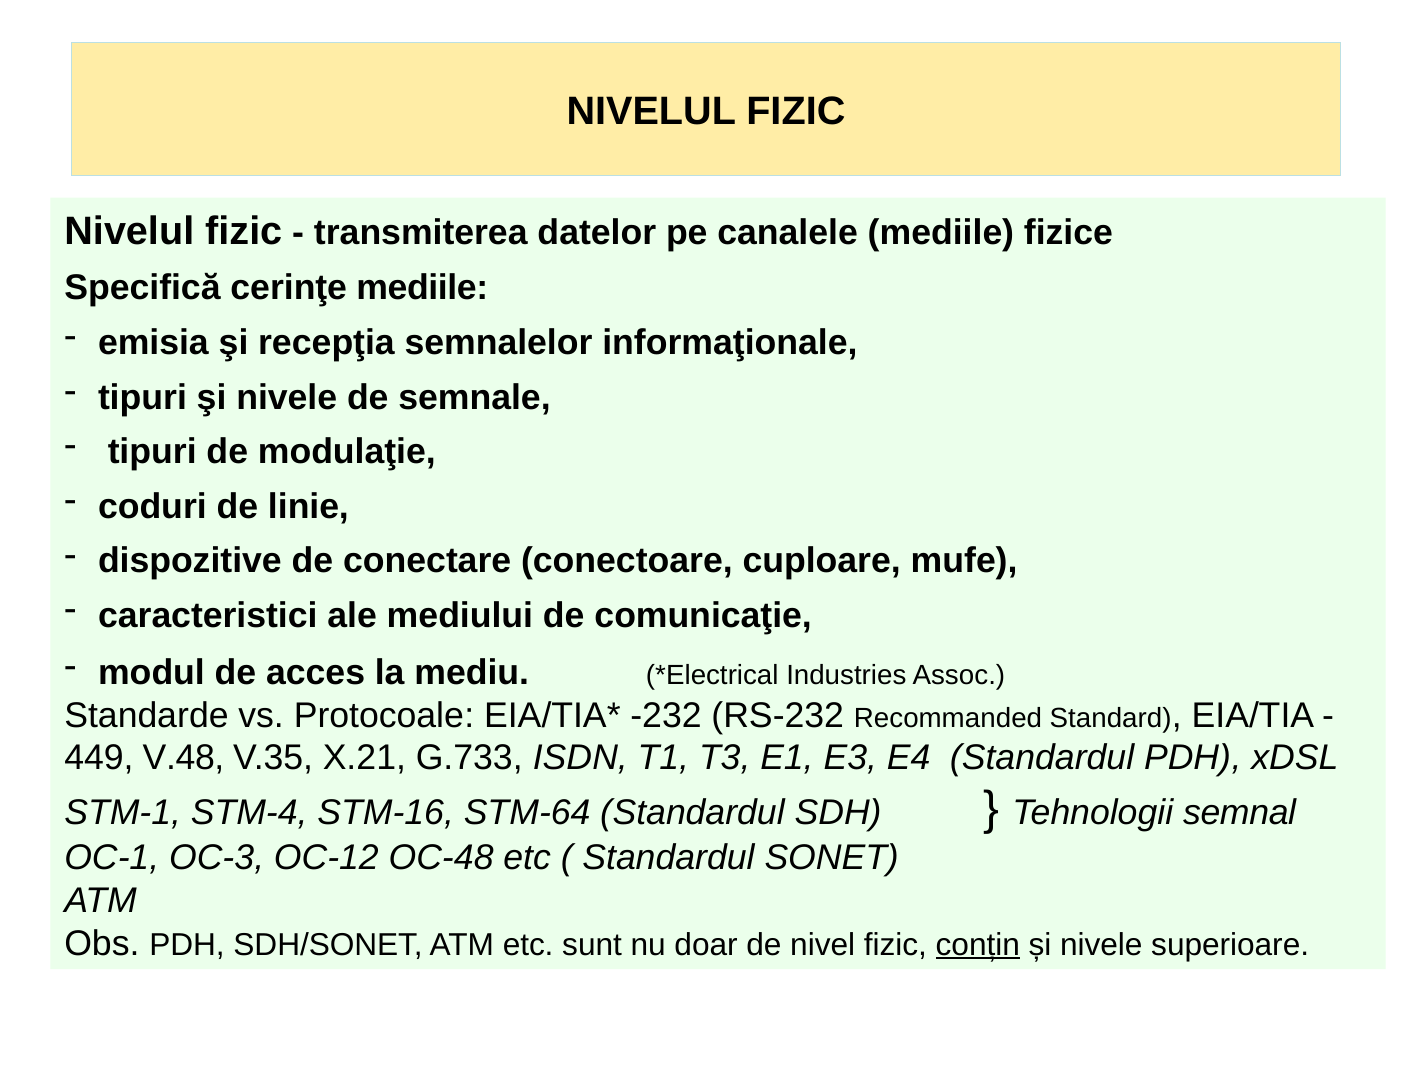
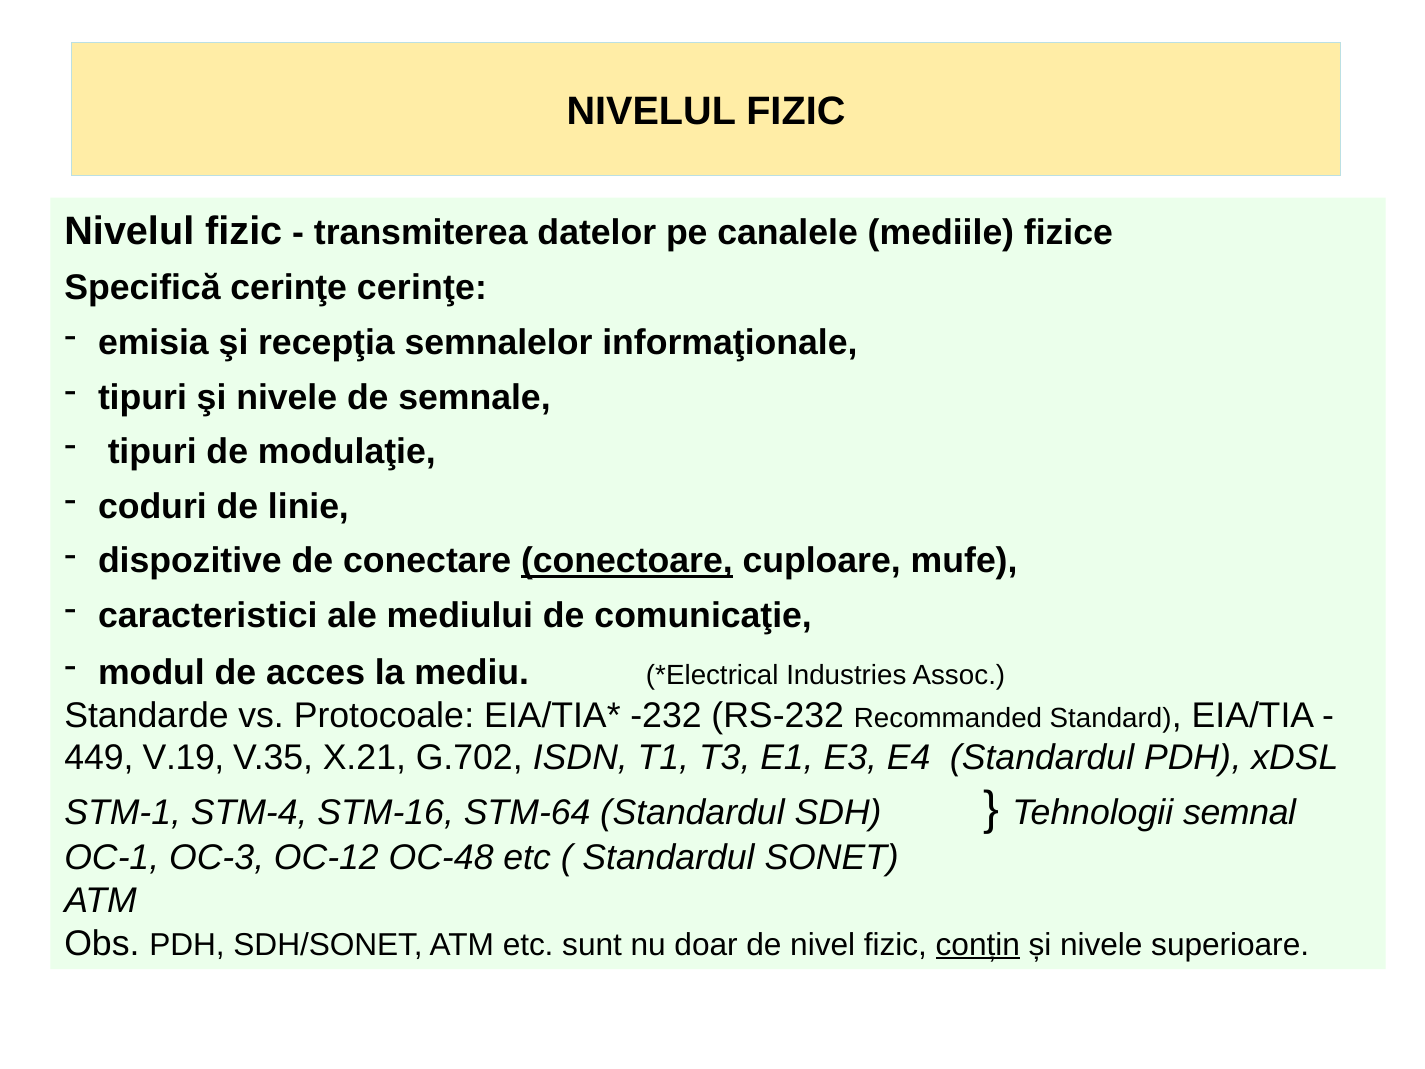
cerinţe mediile: mediile -> cerinţe
conectoare underline: none -> present
V.48: V.48 -> V.19
G.733: G.733 -> G.702
